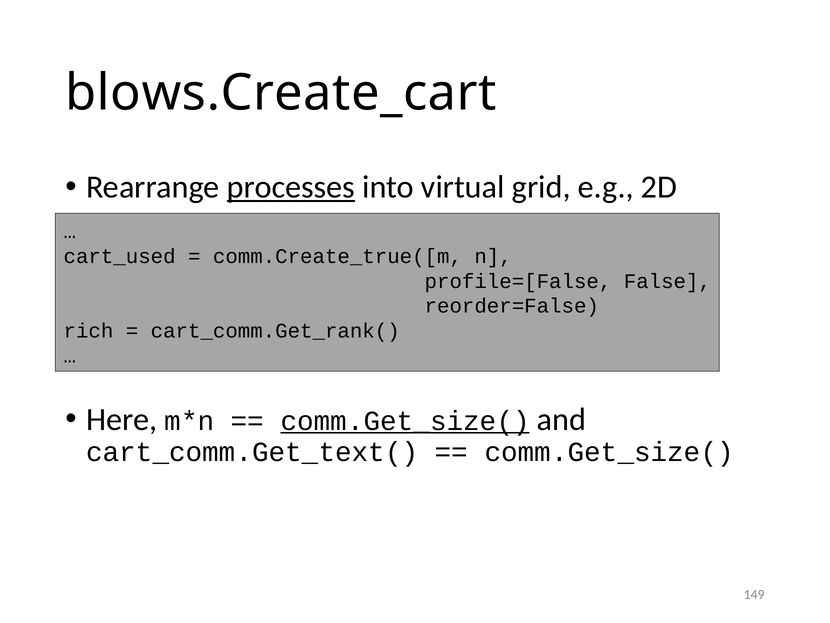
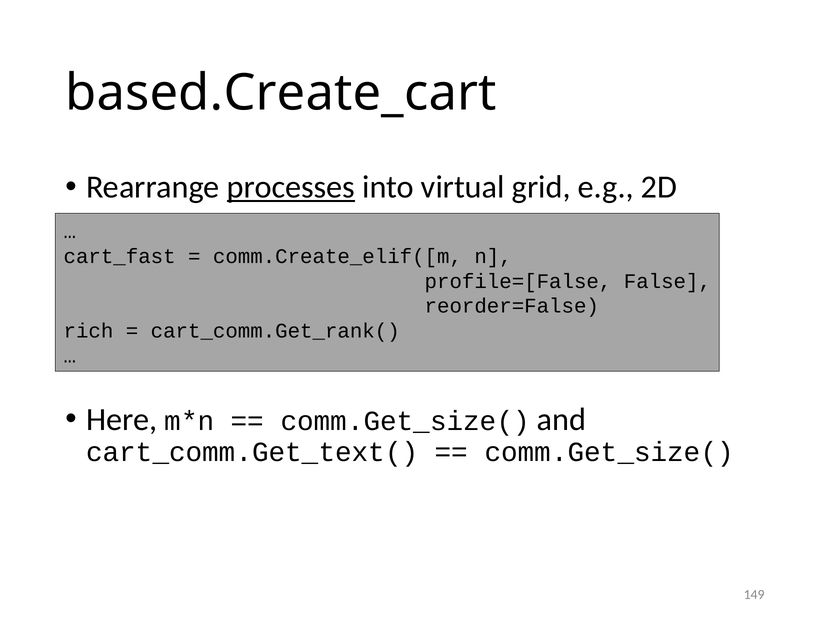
blows.Create_cart: blows.Create_cart -> based.Create_cart
cart_used: cart_used -> cart_fast
comm.Create_true([m: comm.Create_true([m -> comm.Create_elif([m
comm.Get_size( at (405, 421) underline: present -> none
